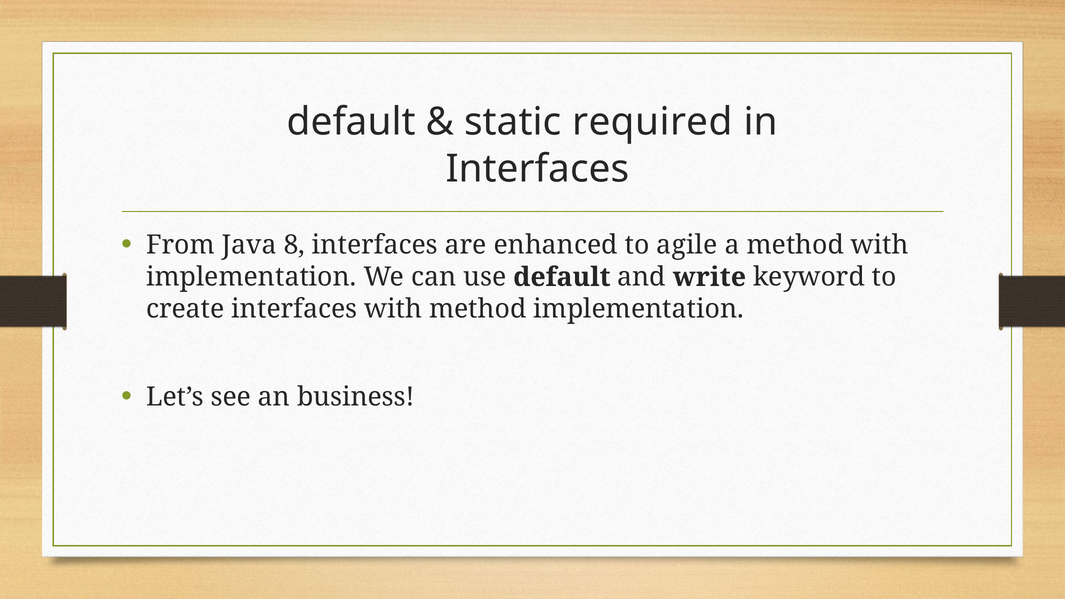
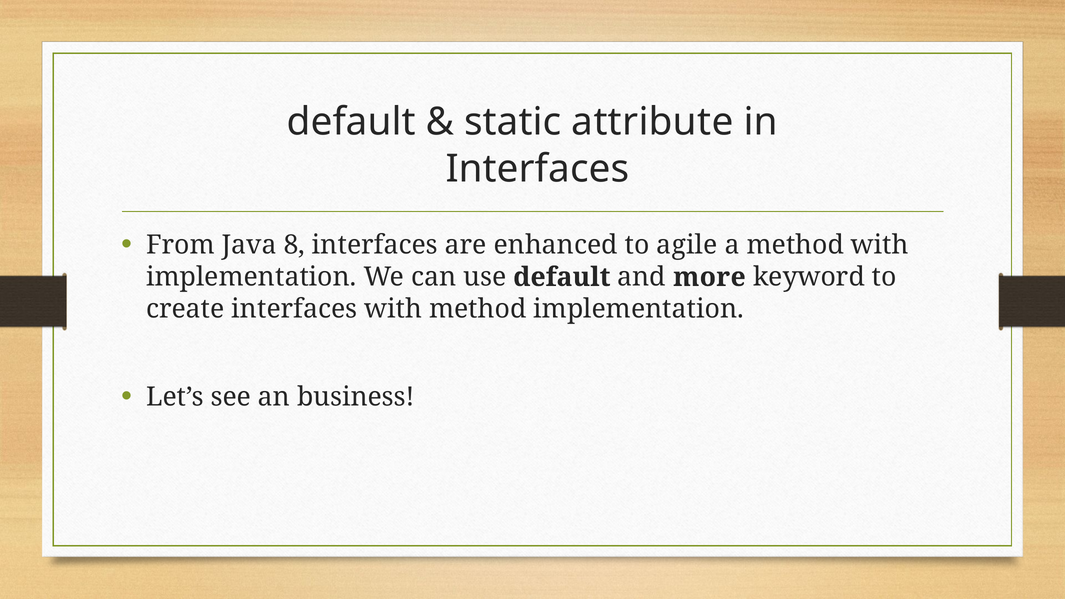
required: required -> attribute
write: write -> more
